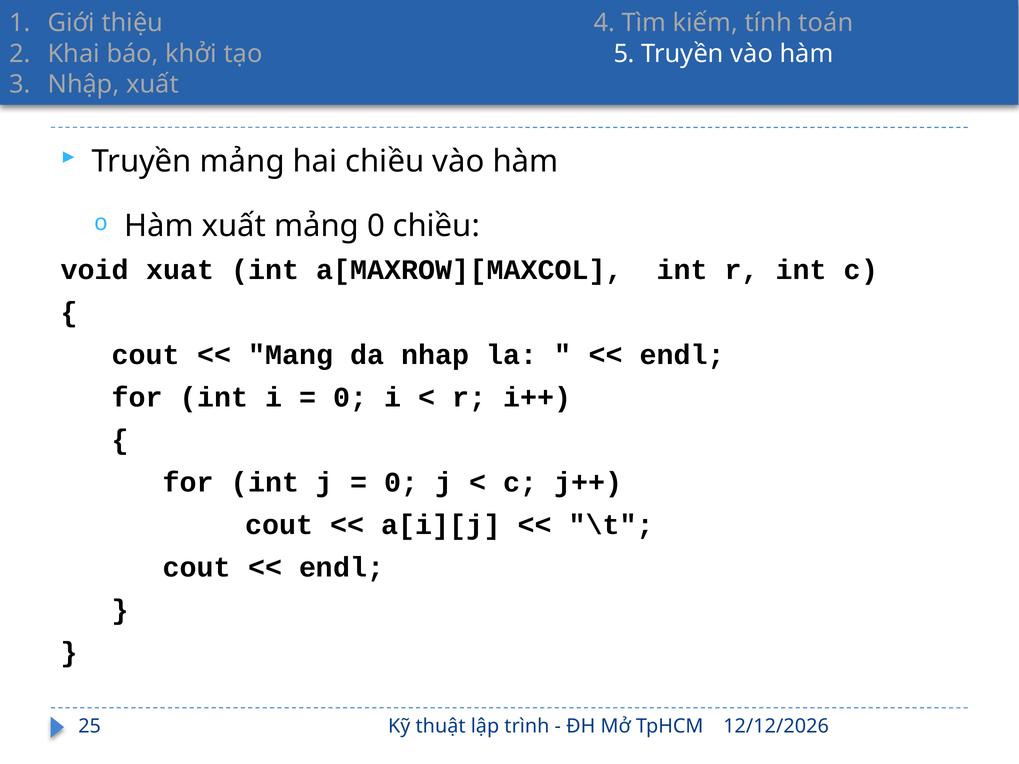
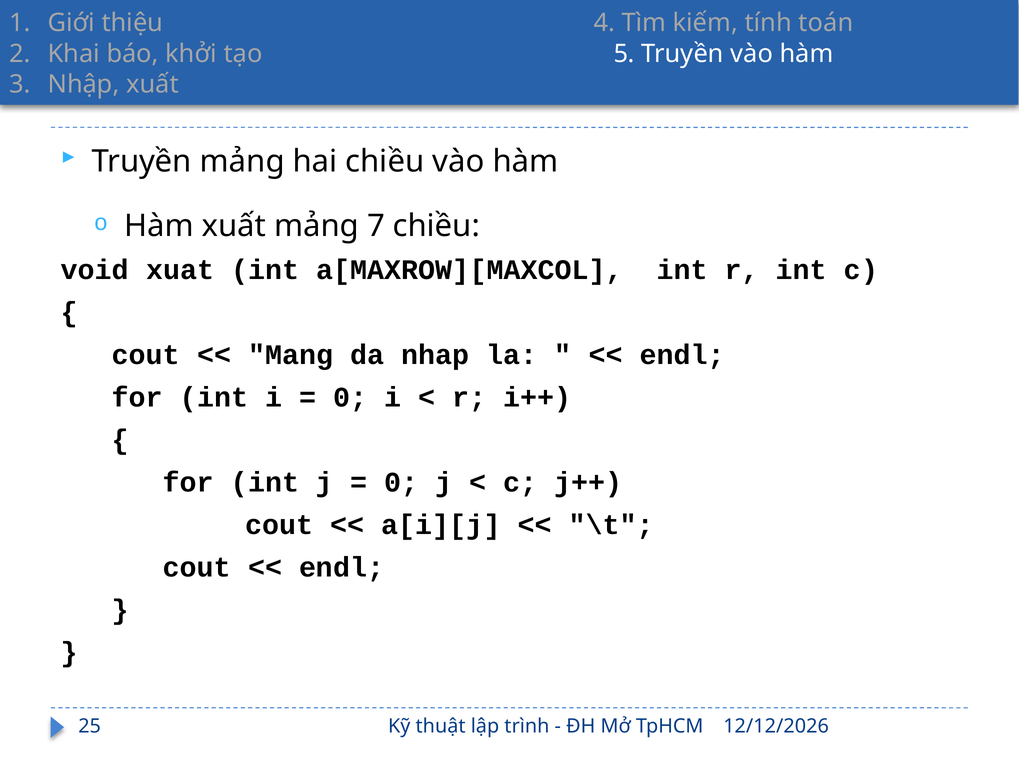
mảng 0: 0 -> 7
